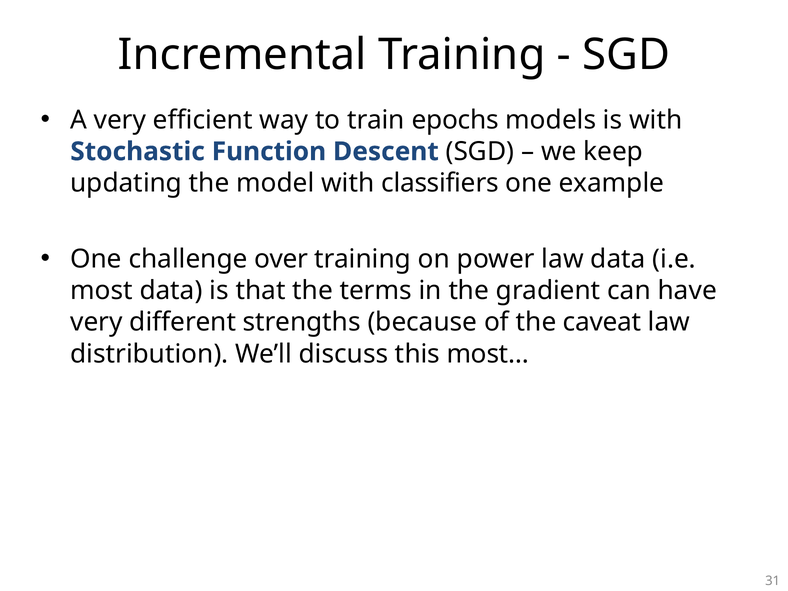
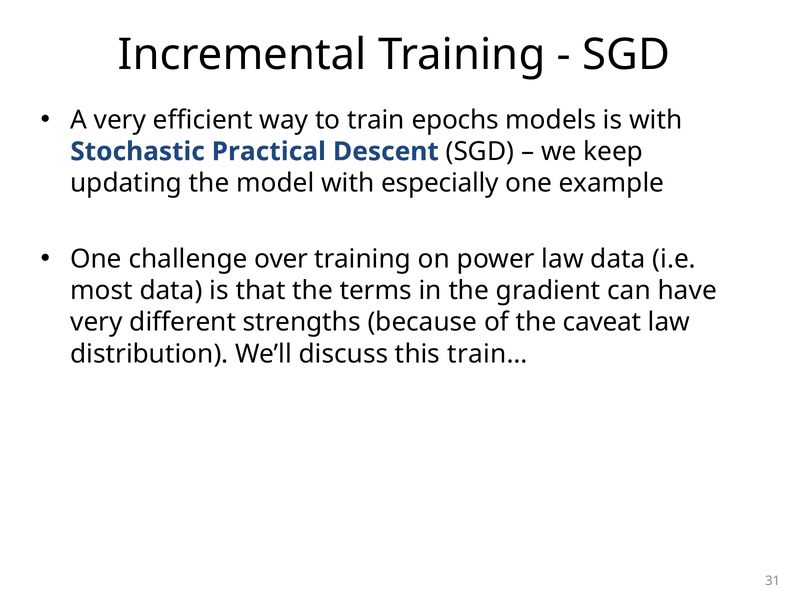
Function: Function -> Practical
classifiers: classifiers -> especially
most…: most… -> train…
